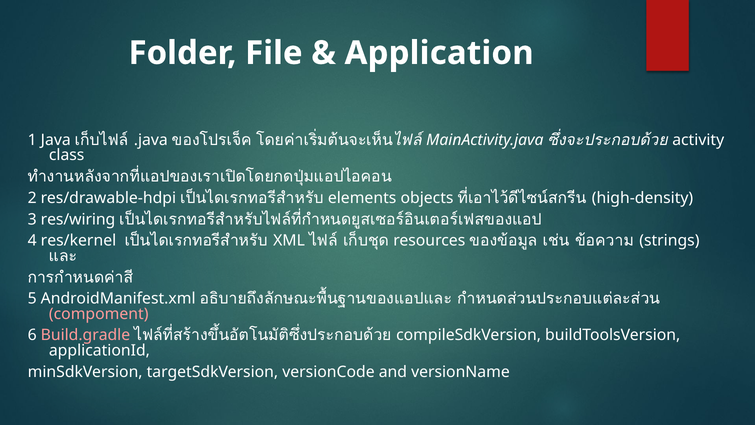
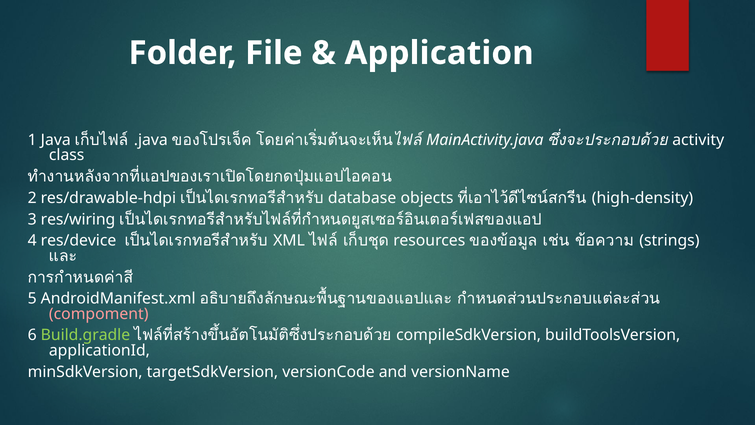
elements: elements -> database
res/kernel: res/kernel -> res/device
Build.gradle colour: pink -> light green
